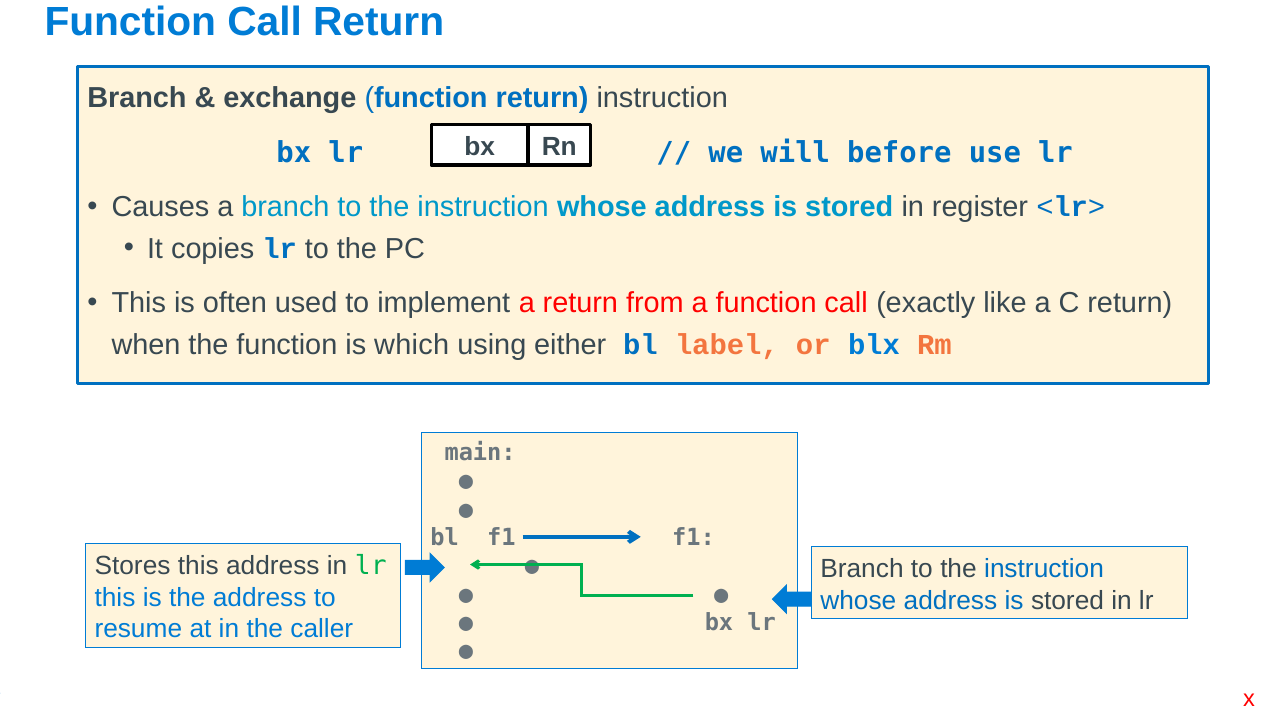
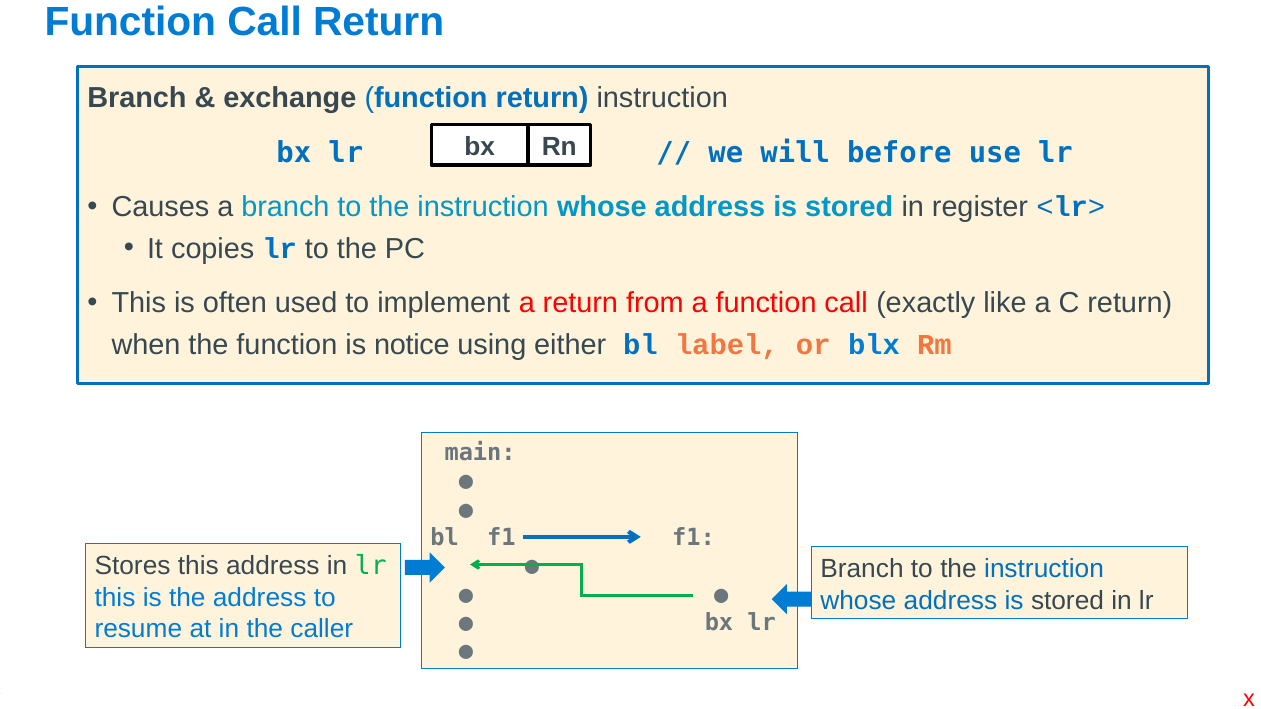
which: which -> notice
